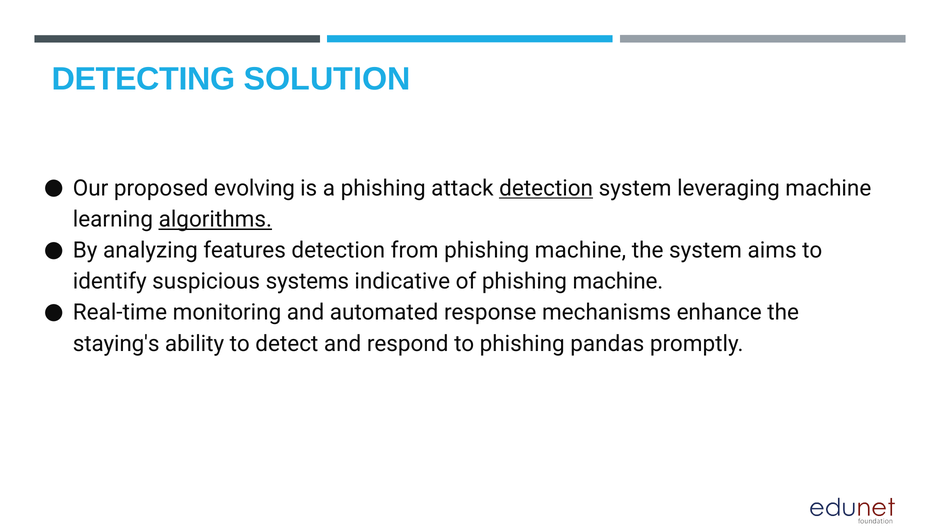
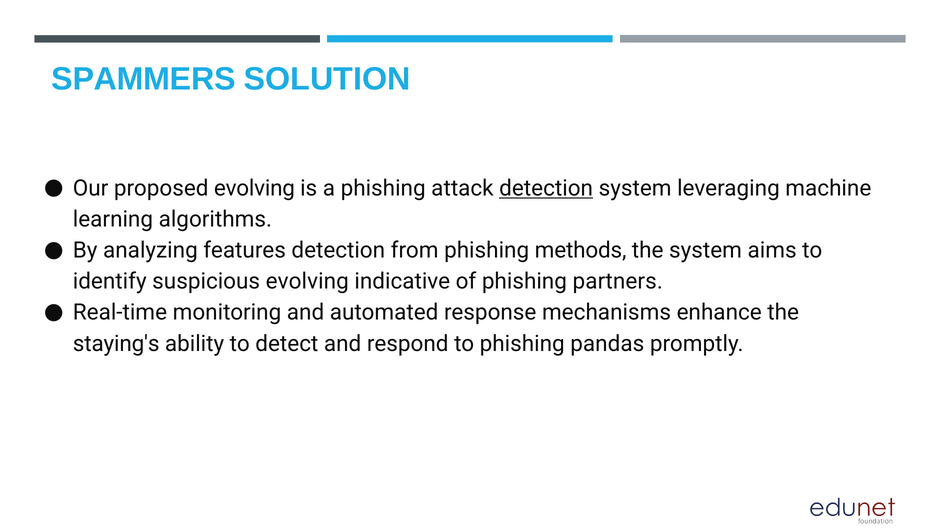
DETECTING: DETECTING -> SPAMMERS
algorithms underline: present -> none
from phishing machine: machine -> methods
suspicious systems: systems -> evolving
of phishing machine: machine -> partners
